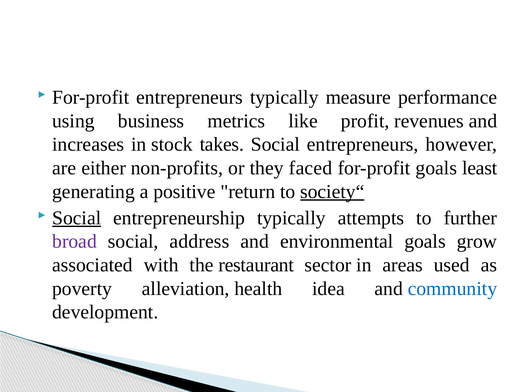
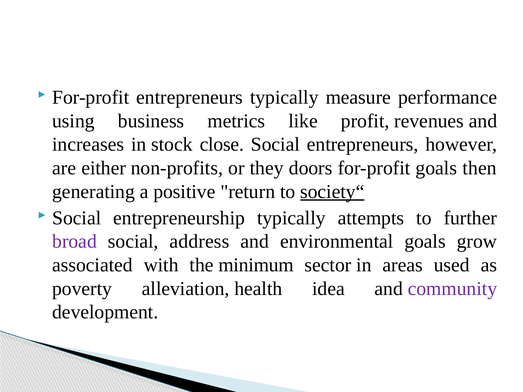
takes: takes -> close
faced: faced -> doors
least: least -> then
Social at (77, 218) underline: present -> none
restaurant: restaurant -> minimum
community colour: blue -> purple
